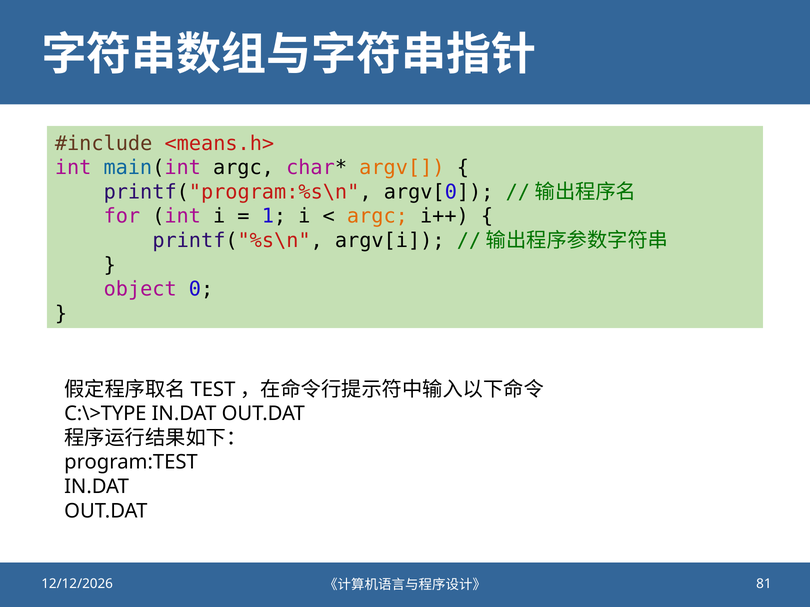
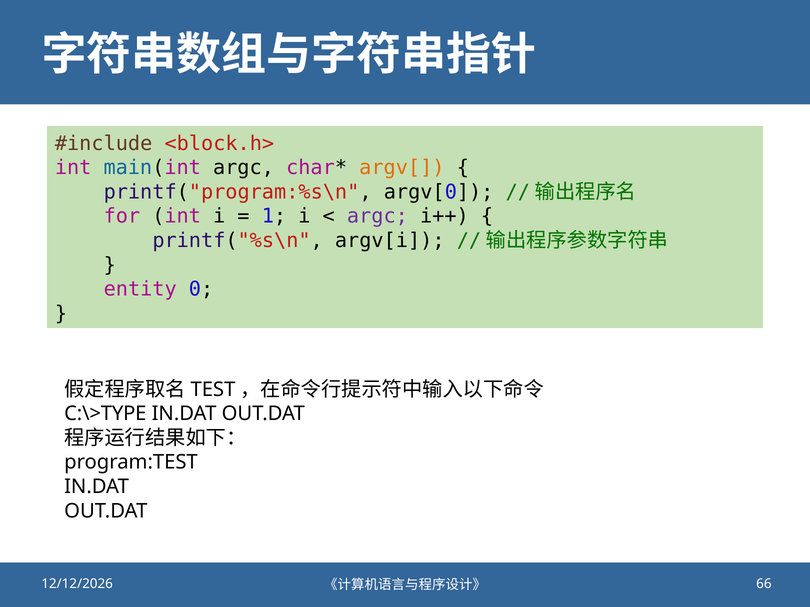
<means.h>: <means.h> -> <block.h>
argc at (377, 216) colour: orange -> purple
object: object -> entity
81: 81 -> 66
